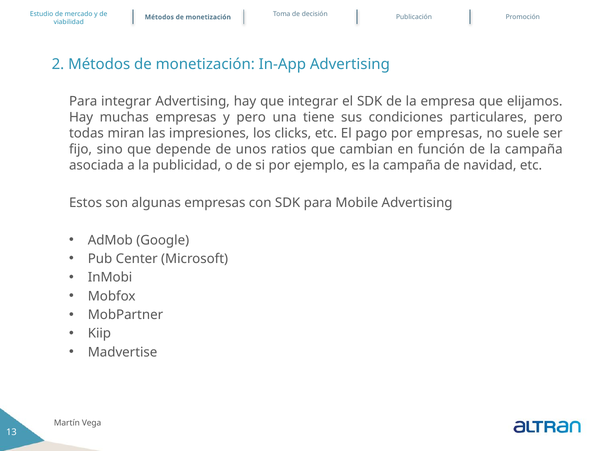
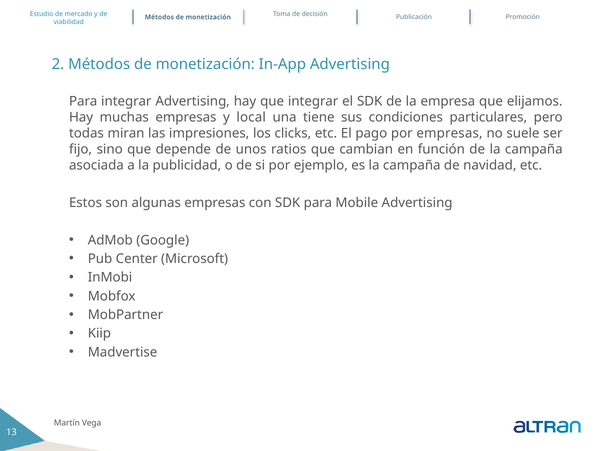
y pero: pero -> local
